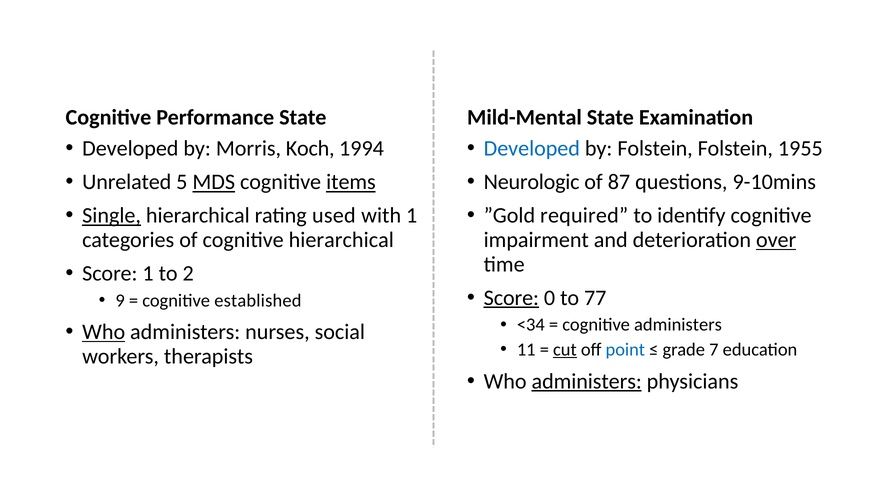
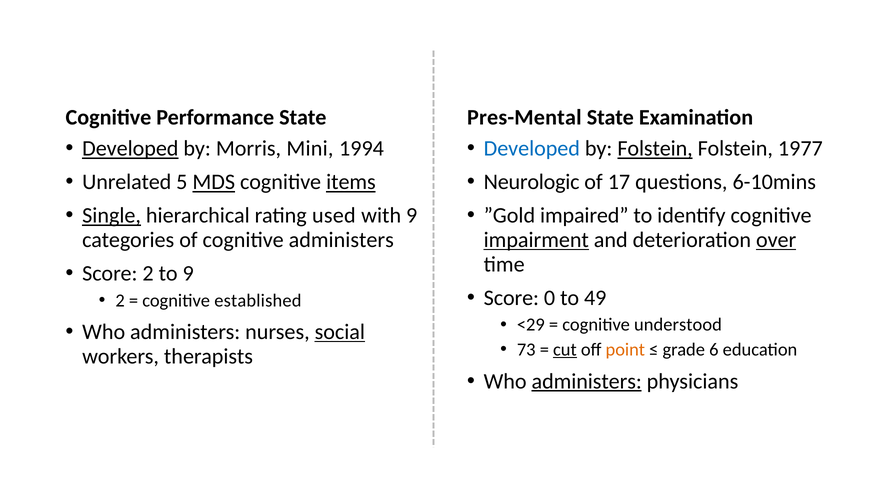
Mild-Mental: Mild-Mental -> Pres-Mental
Developed at (130, 149) underline: none -> present
Koch: Koch -> Mini
Folstein at (655, 149) underline: none -> present
1955: 1955 -> 1977
87: 87 -> 17
9-10mins: 9-10mins -> 6-10mins
with 1: 1 -> 9
required: required -> impaired
cognitive hierarchical: hierarchical -> administers
impairment underline: none -> present
Score 1: 1 -> 2
to 2: 2 -> 9
Score at (511, 298) underline: present -> none
77: 77 -> 49
9 at (120, 300): 9 -> 2
<34: <34 -> <29
cognitive administers: administers -> understood
Who at (104, 332) underline: present -> none
social underline: none -> present
11: 11 -> 73
point colour: blue -> orange
7: 7 -> 6
